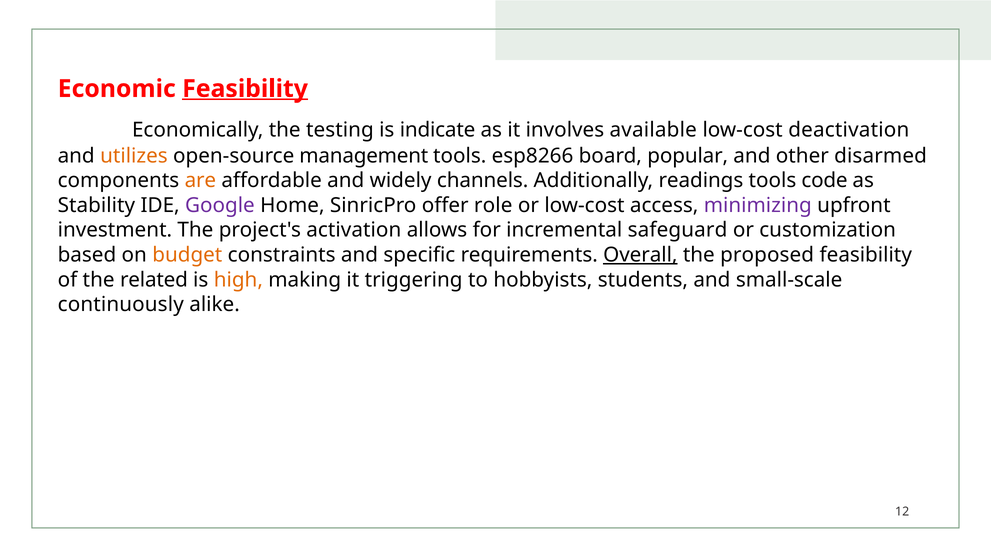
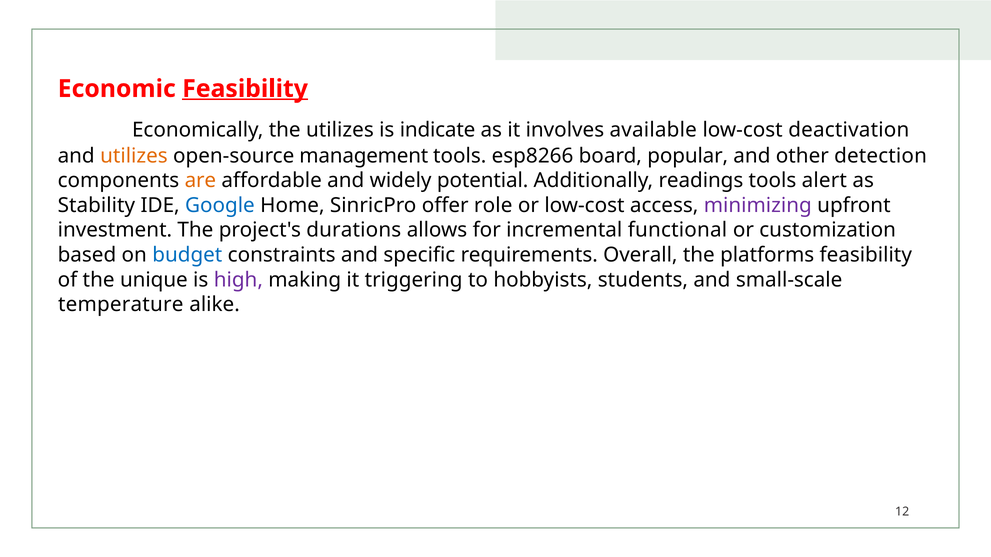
the testing: testing -> utilizes
disarmed: disarmed -> detection
channels: channels -> potential
code: code -> alert
Google colour: purple -> blue
activation: activation -> durations
safeguard: safeguard -> functional
budget colour: orange -> blue
Overall underline: present -> none
proposed: proposed -> platforms
related: related -> unique
high colour: orange -> purple
continuously: continuously -> temperature
